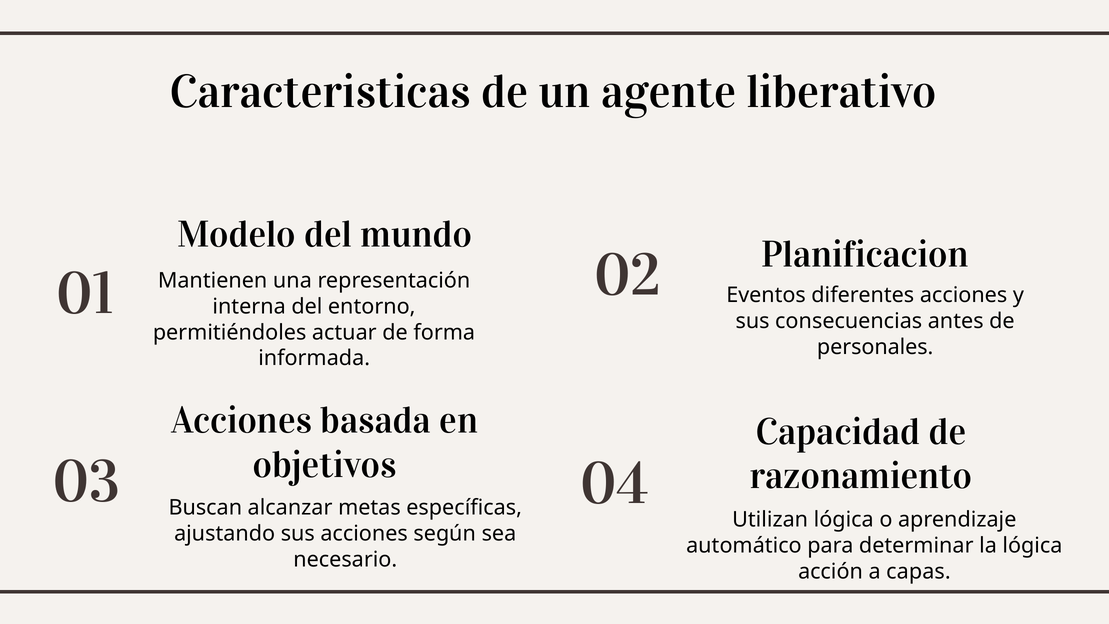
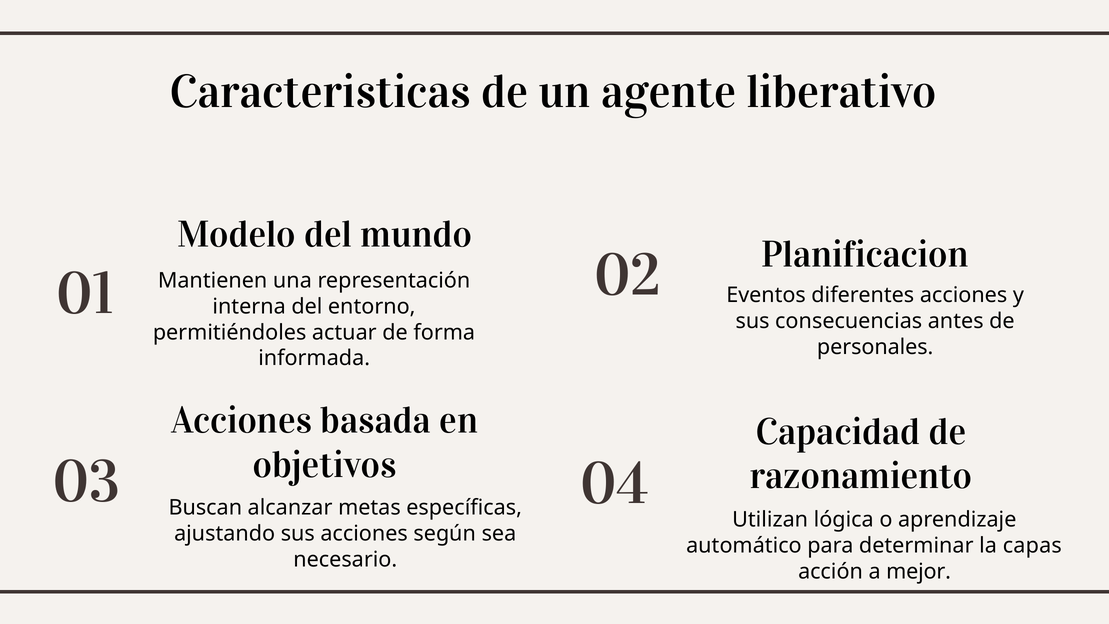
la lógica: lógica -> capas
capas: capas -> mejor
